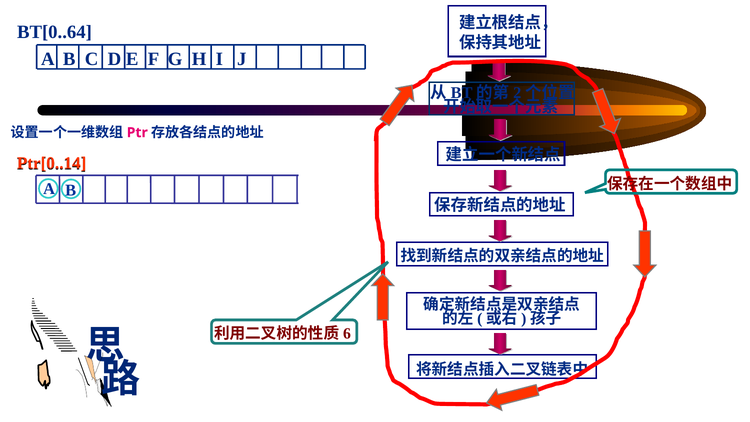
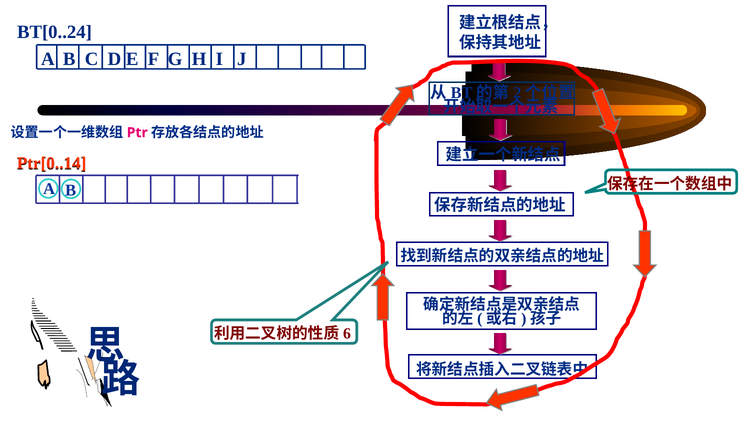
BT[0..64: BT[0..64 -> BT[0..24
